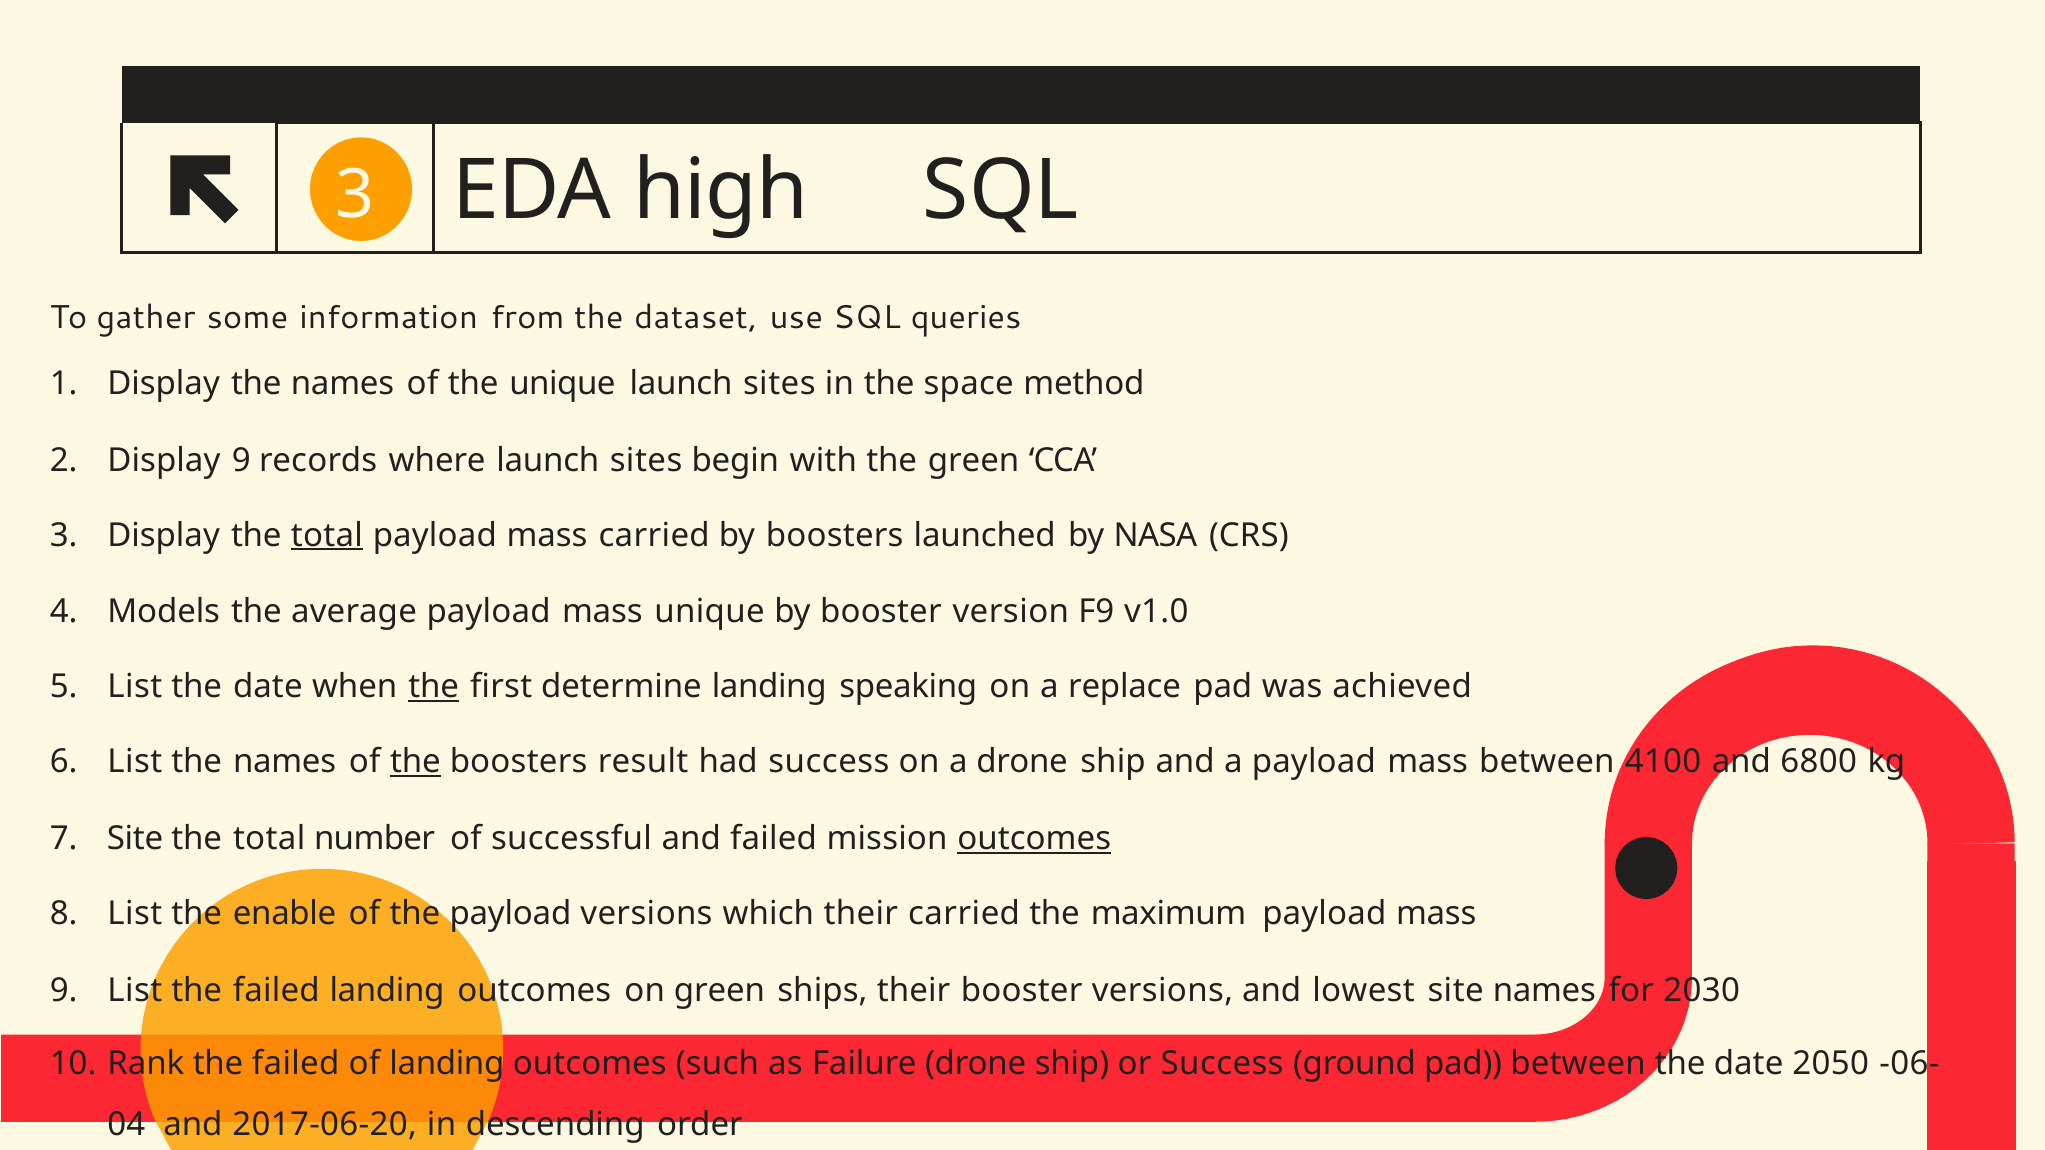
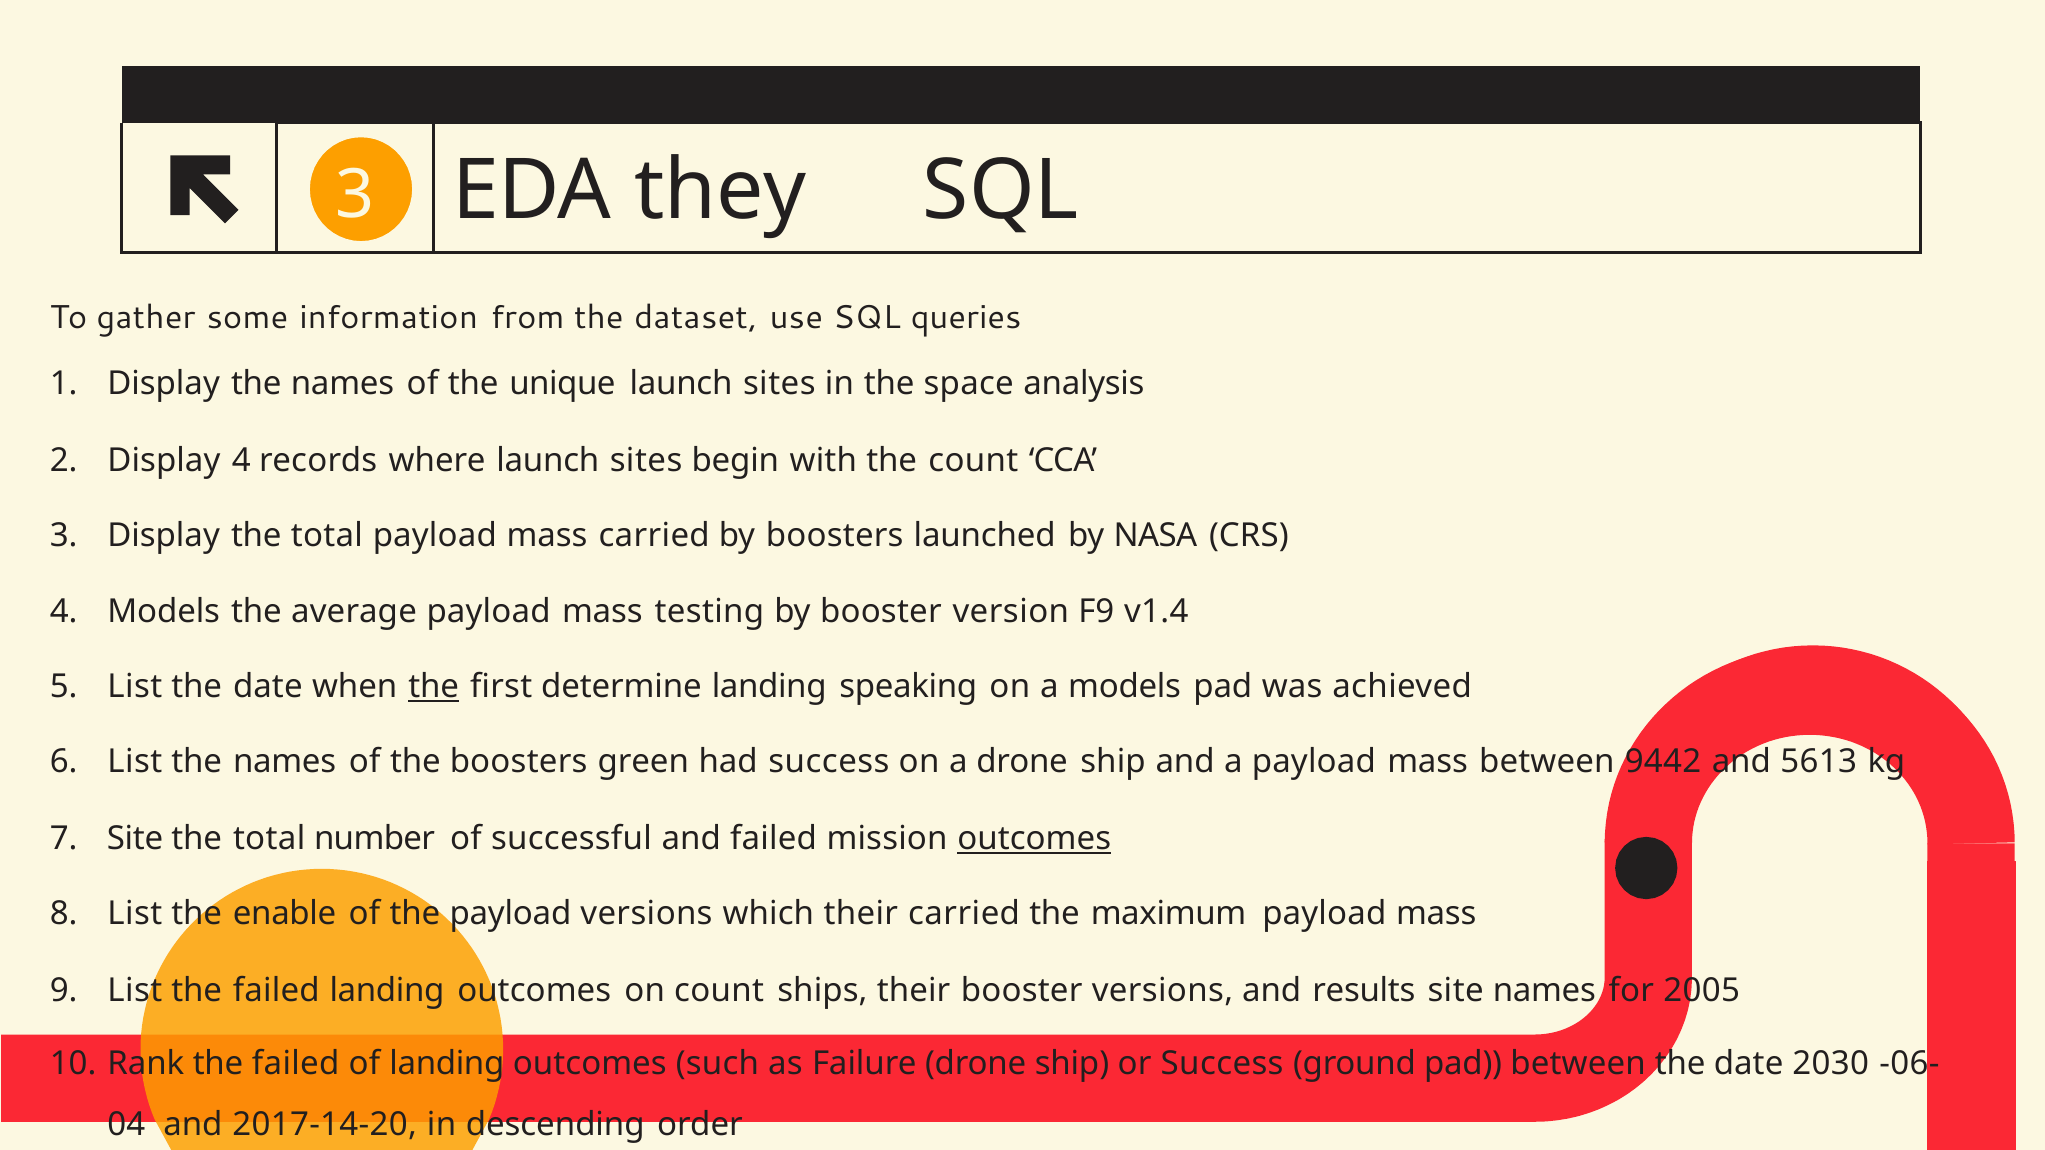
high: high -> they
method: method -> analysis
Display 9: 9 -> 4
the green: green -> count
total at (327, 535) underline: present -> none
mass unique: unique -> testing
v1.0: v1.0 -> v1.4
a replace: replace -> models
the at (415, 762) underline: present -> none
result: result -> green
4100: 4100 -> 9442
6800: 6800 -> 5613
on green: green -> count
lowest: lowest -> results
2030: 2030 -> 2005
2050: 2050 -> 2030
2017-06-20: 2017-06-20 -> 2017-14-20
